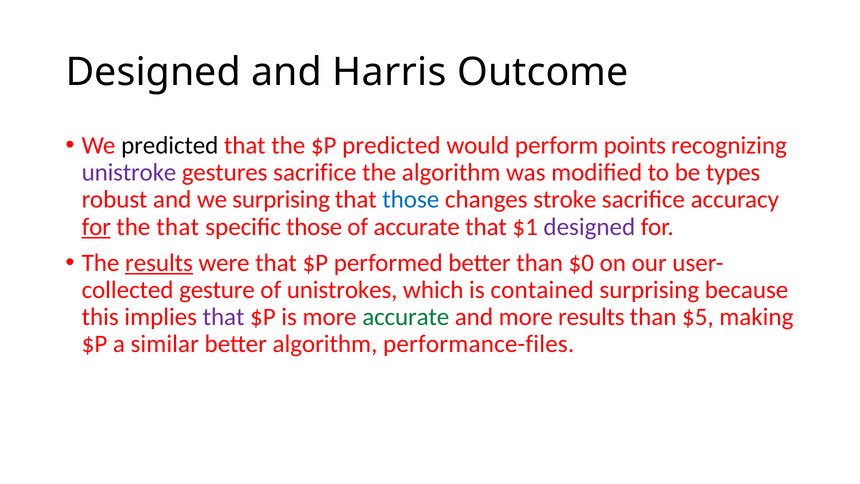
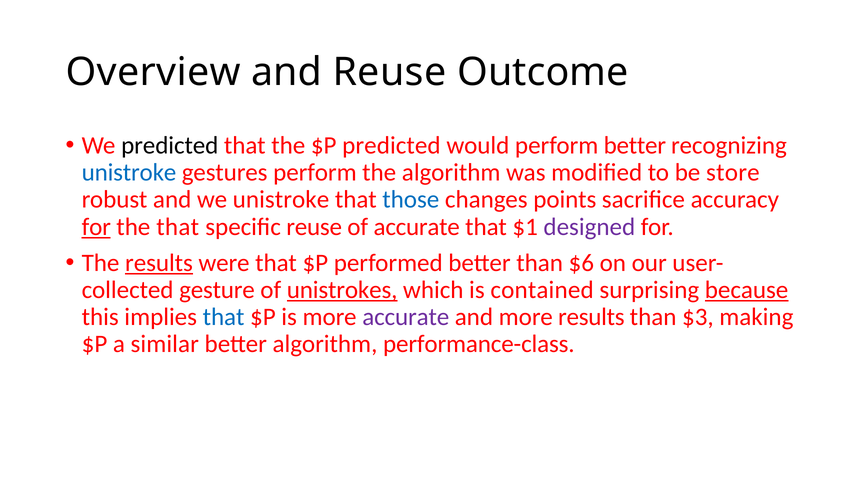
Designed at (153, 72): Designed -> Overview
and Harris: Harris -> Reuse
perform points: points -> better
unistroke at (129, 172) colour: purple -> blue
gestures sacrifice: sacrifice -> perform
types: types -> store
we surprising: surprising -> unistroke
stroke: stroke -> points
specific those: those -> reuse
$0: $0 -> $6
unistrokes underline: none -> present
because underline: none -> present
that at (224, 317) colour: purple -> blue
accurate at (406, 317) colour: green -> purple
$5: $5 -> $3
performance-files: performance-files -> performance-class
